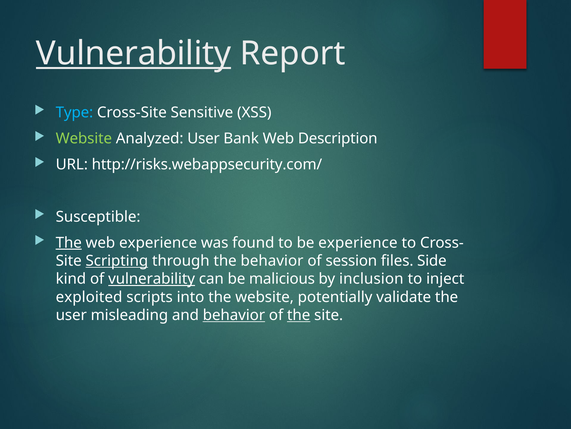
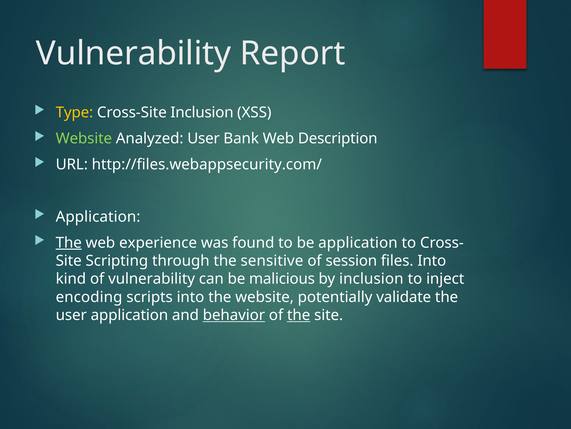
Vulnerability at (134, 53) underline: present -> none
Type colour: light blue -> yellow
Cross-Site Sensitive: Sensitive -> Inclusion
http://risks.webappsecurity.com/: http://risks.webappsecurity.com/ -> http://files.webappsecurity.com/
Susceptible at (98, 216): Susceptible -> Application
be experience: experience -> application
Scripting underline: present -> none
the behavior: behavior -> sensitive
files Side: Side -> Into
vulnerability at (152, 279) underline: present -> none
exploited: exploited -> encoding
user misleading: misleading -> application
